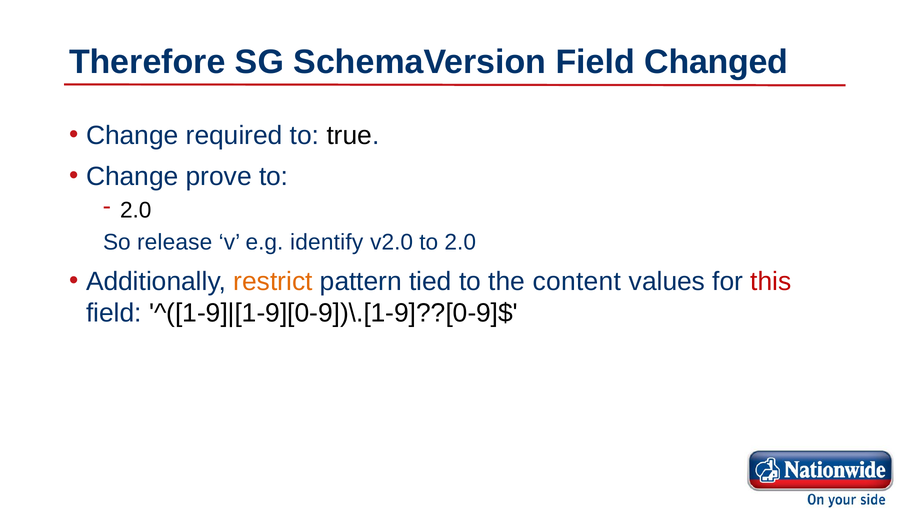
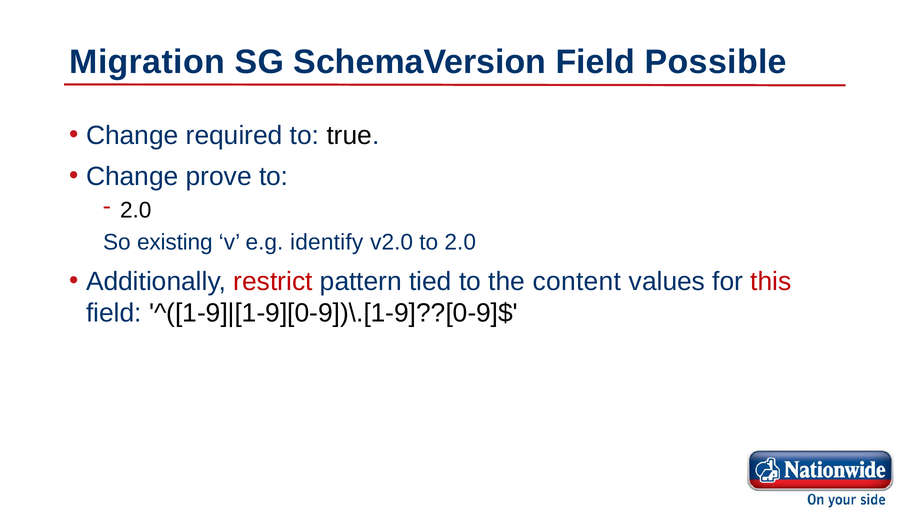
Therefore: Therefore -> Migration
Changed: Changed -> Possible
release: release -> existing
restrict colour: orange -> red
